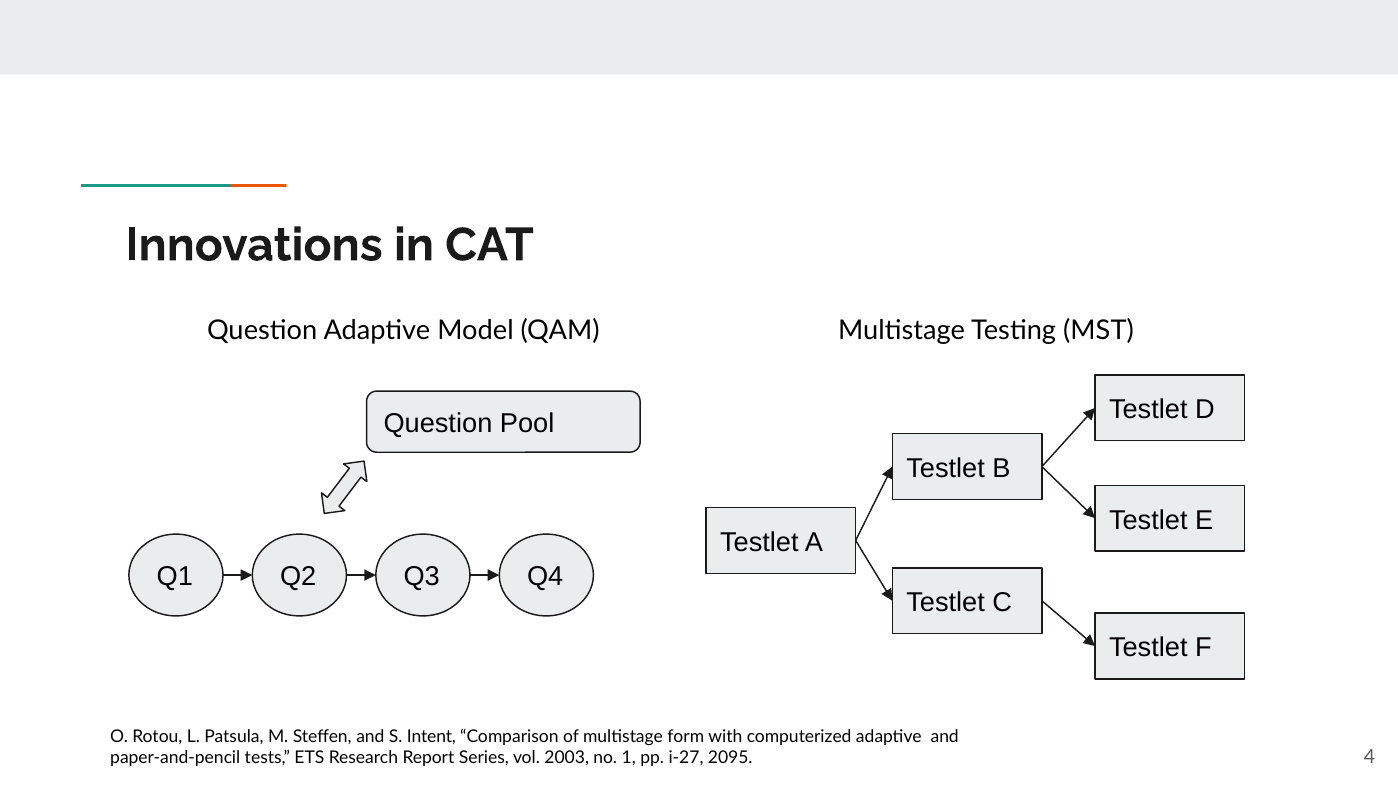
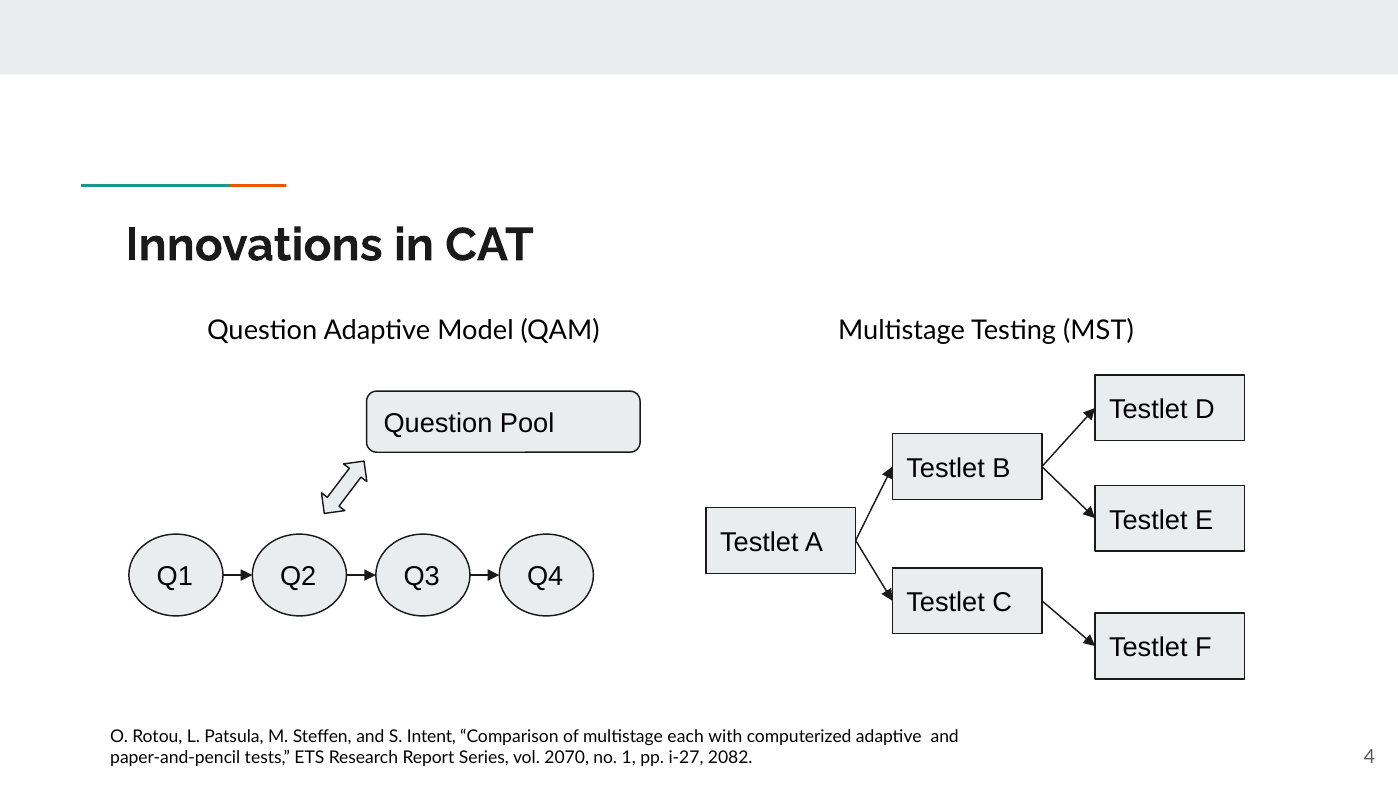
form: form -> each
2003: 2003 -> 2070
2095: 2095 -> 2082
